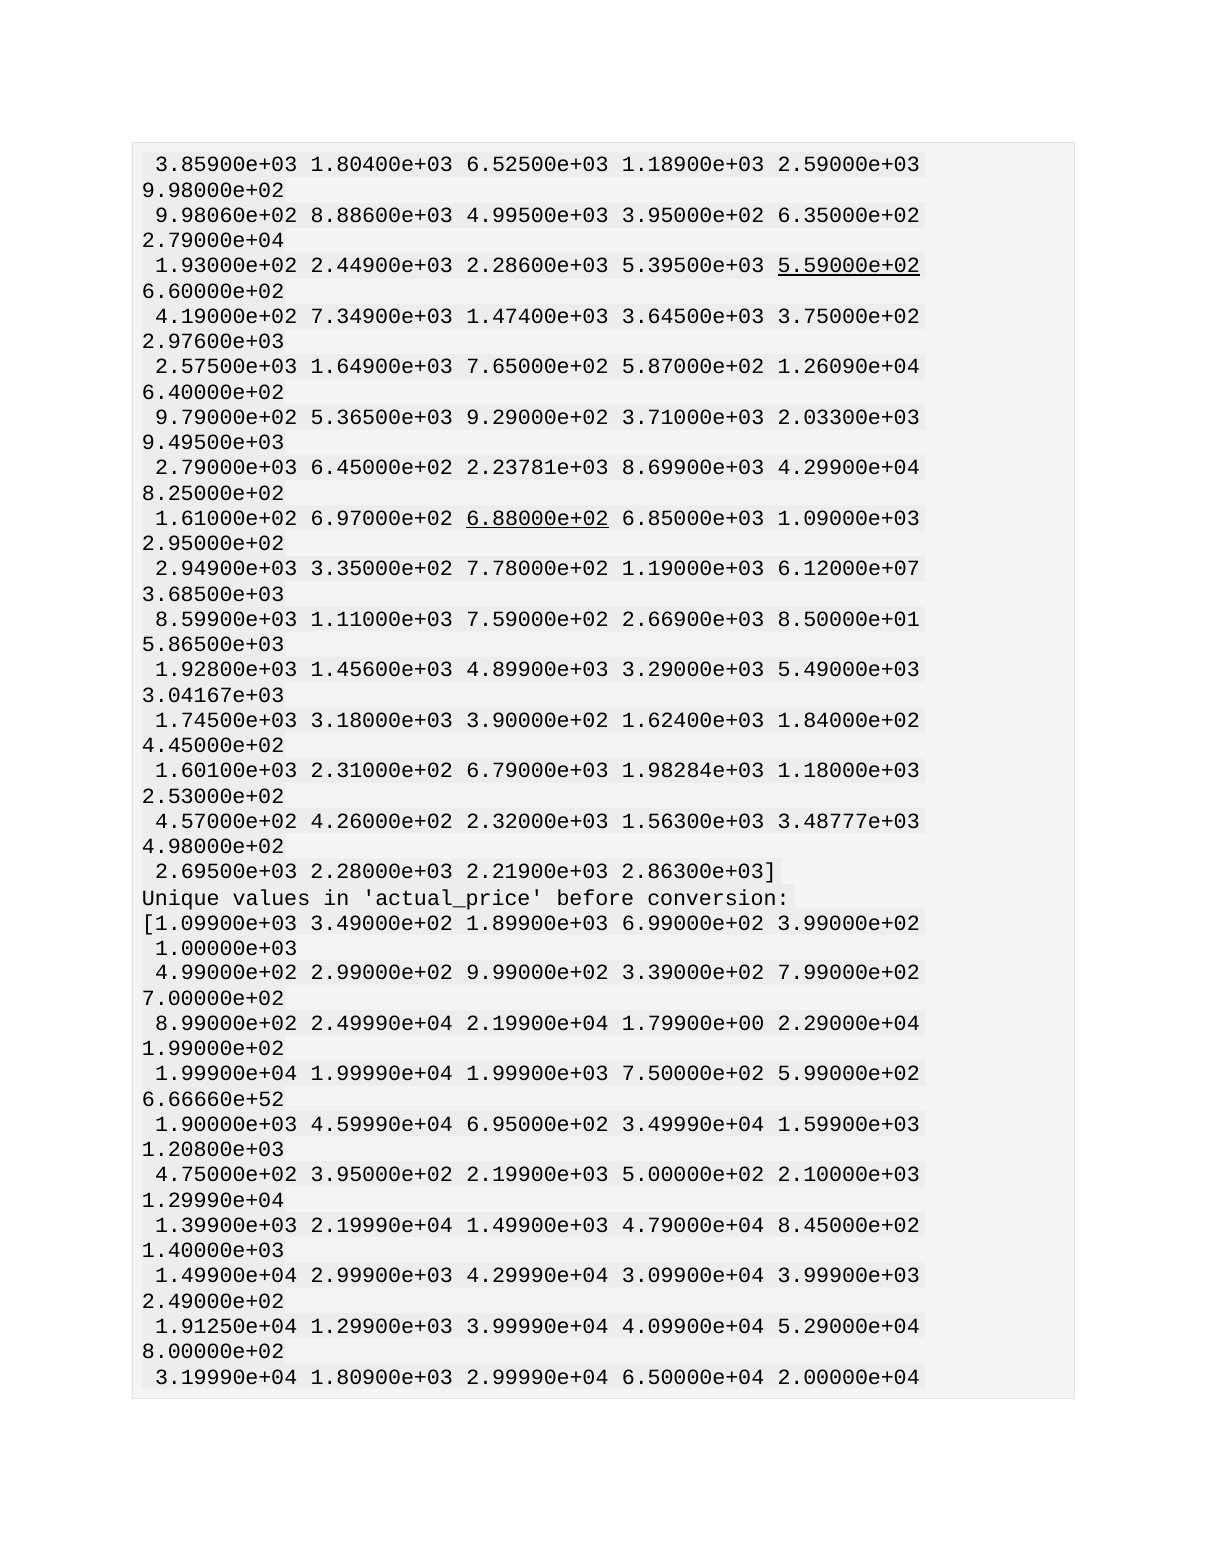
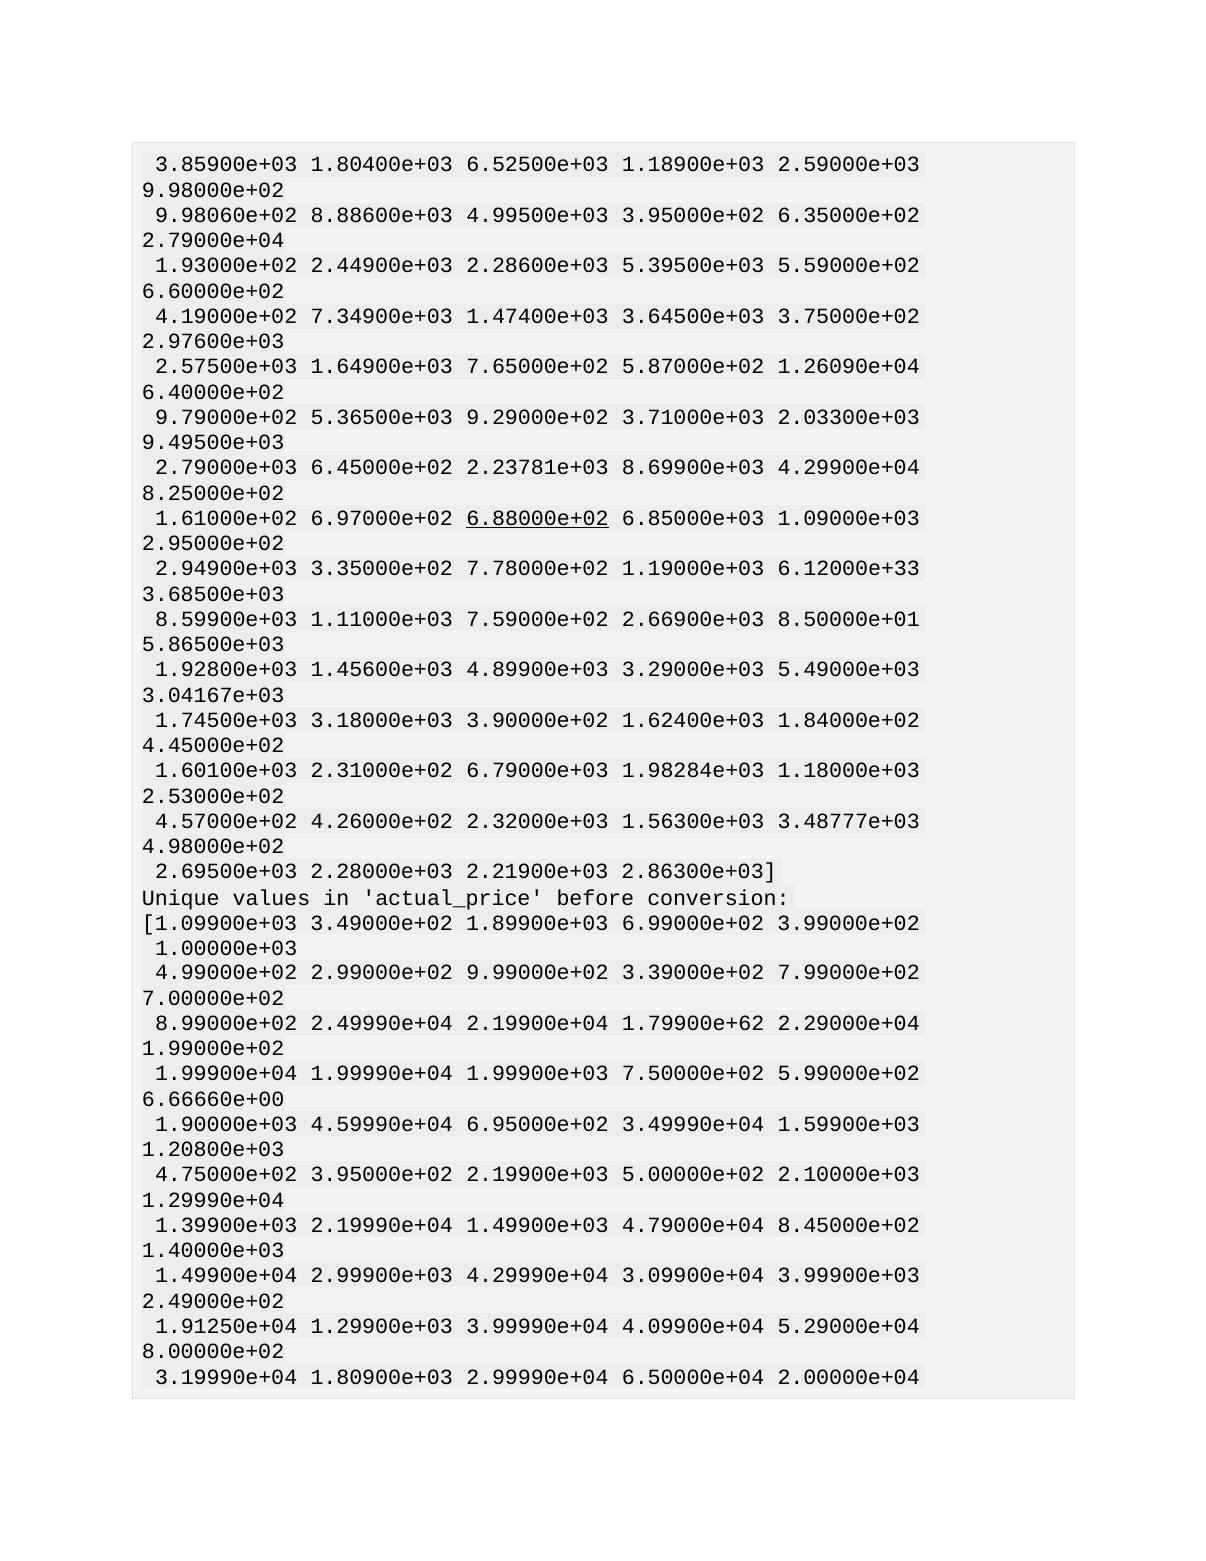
5.59000e+02 underline: present -> none
6.12000e+07: 6.12000e+07 -> 6.12000e+33
1.79900e+00: 1.79900e+00 -> 1.79900e+62
6.66660e+52: 6.66660e+52 -> 6.66660e+00
